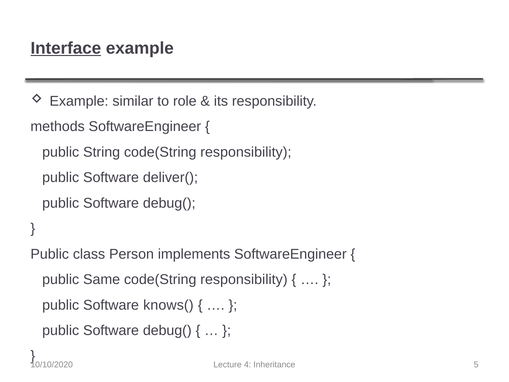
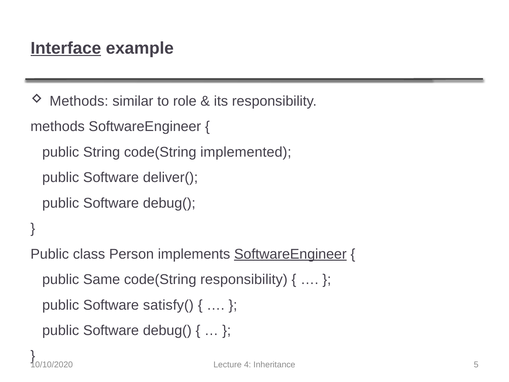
Example at (79, 101): Example -> Methods
String code(String responsibility: responsibility -> implemented
SoftwareEngineer at (290, 254) underline: none -> present
knows(: knows( -> satisfy(
